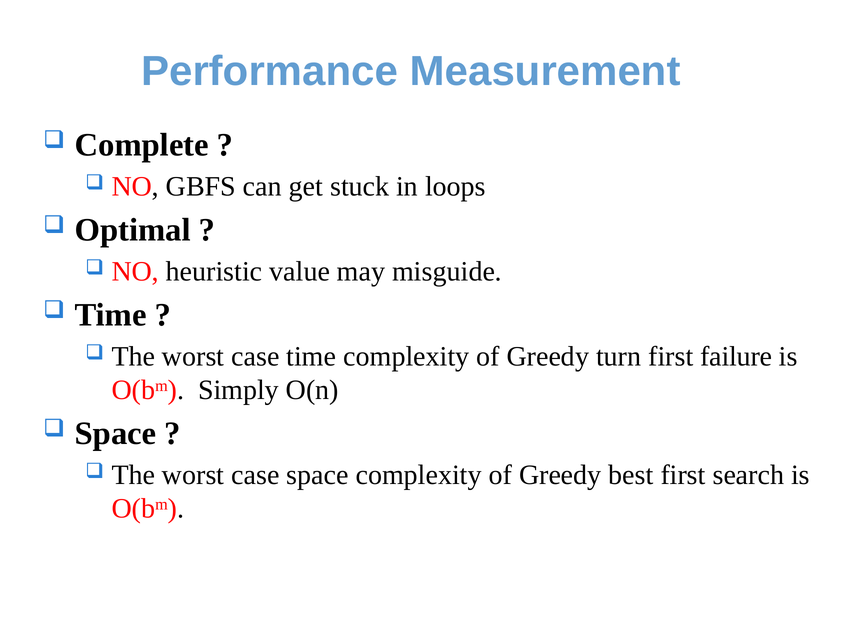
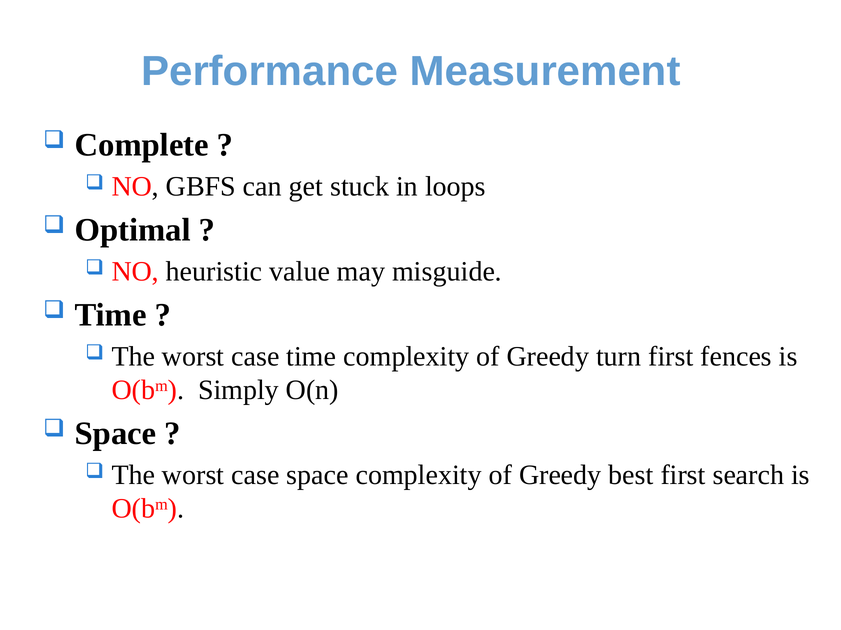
failure: failure -> fences
